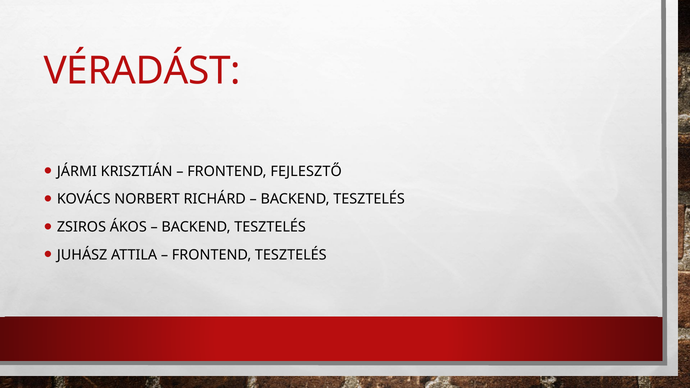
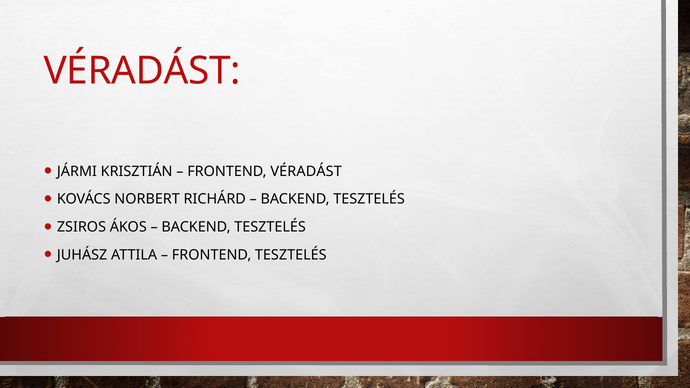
FRONTEND FEJLESZTŐ: FEJLESZTŐ -> VÉRADÁST
